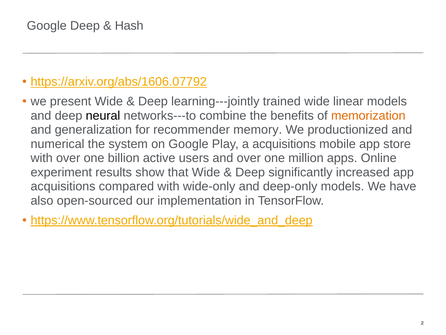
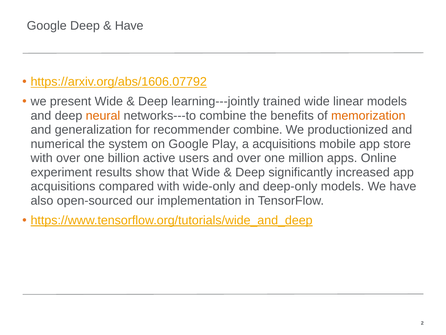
Hash at (129, 26): Hash -> Have
neural colour: black -> orange
recommender memory: memory -> combine
